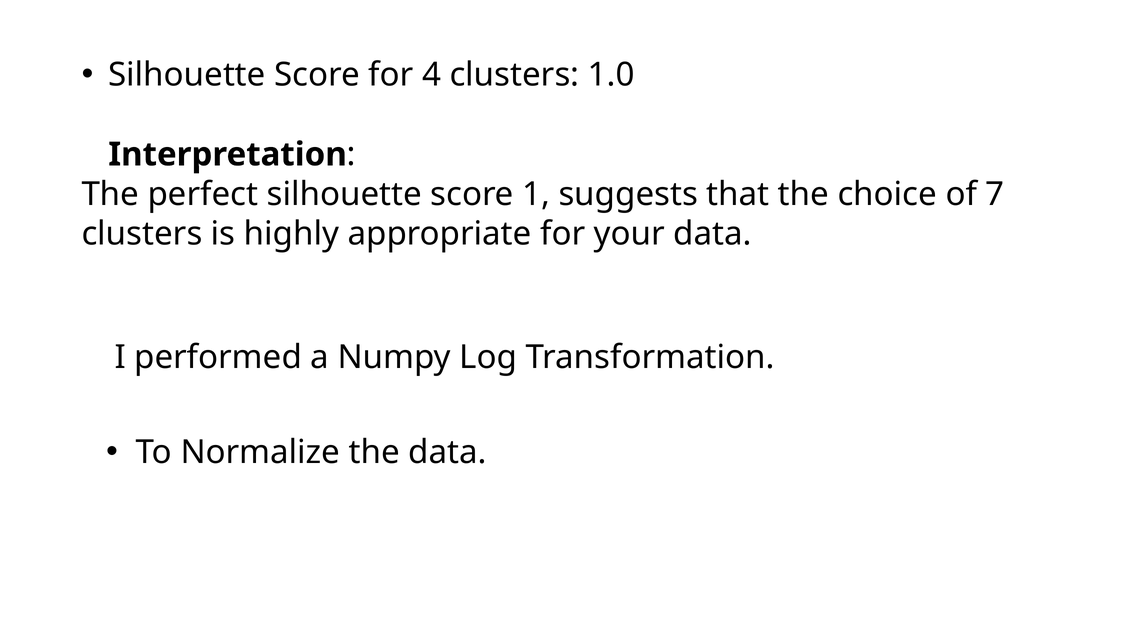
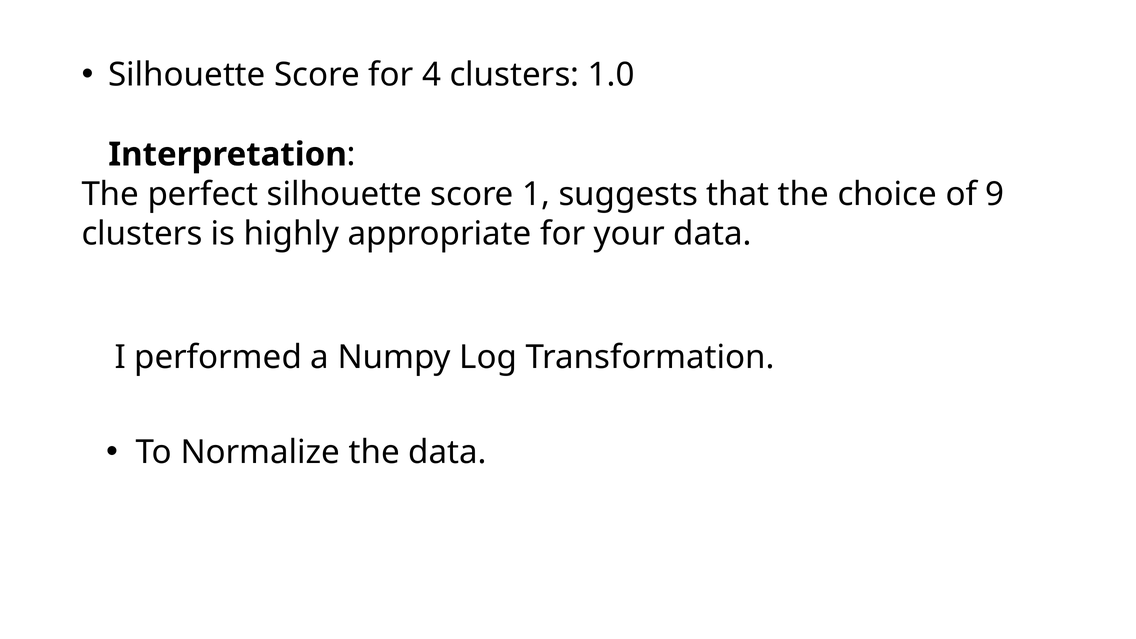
7: 7 -> 9
